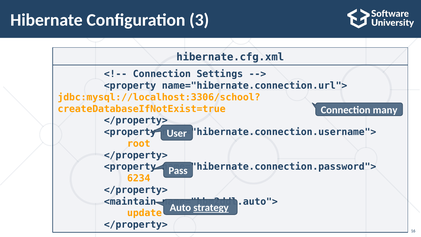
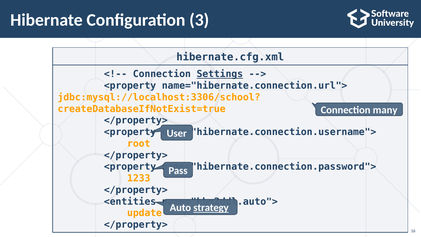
Settings underline: none -> present
6234: 6234 -> 1233
<maintain: <maintain -> <entities
